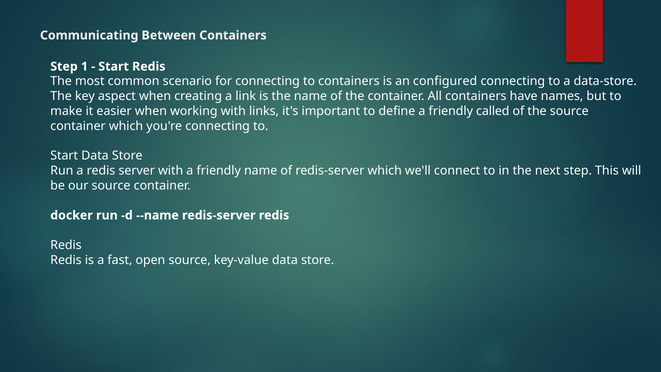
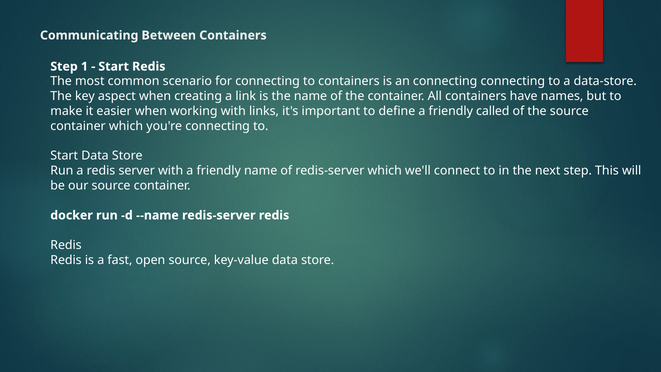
an configured: configured -> connecting
